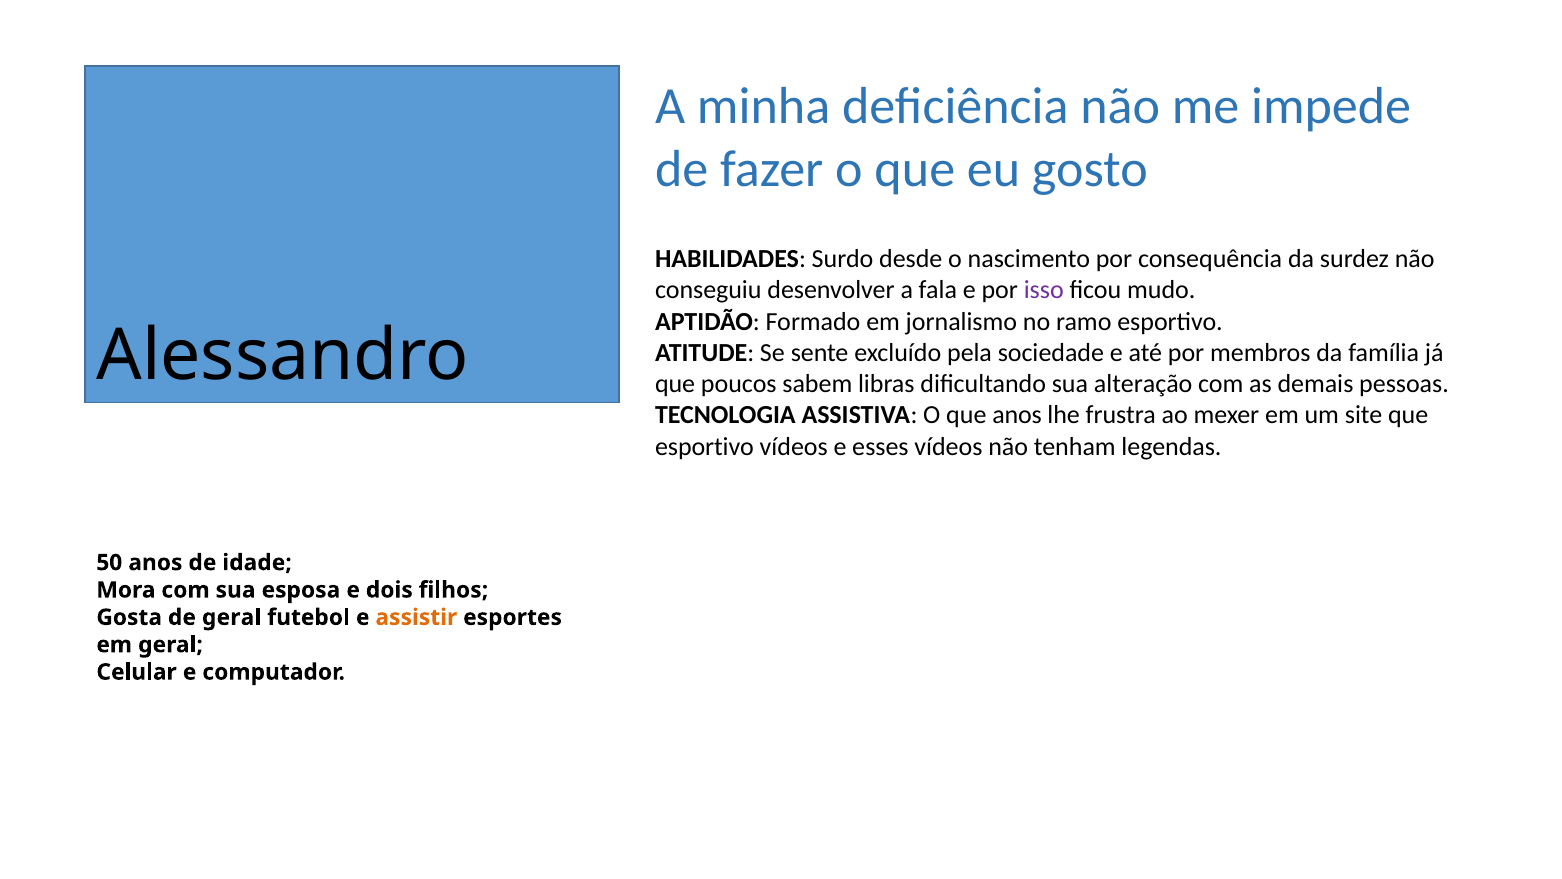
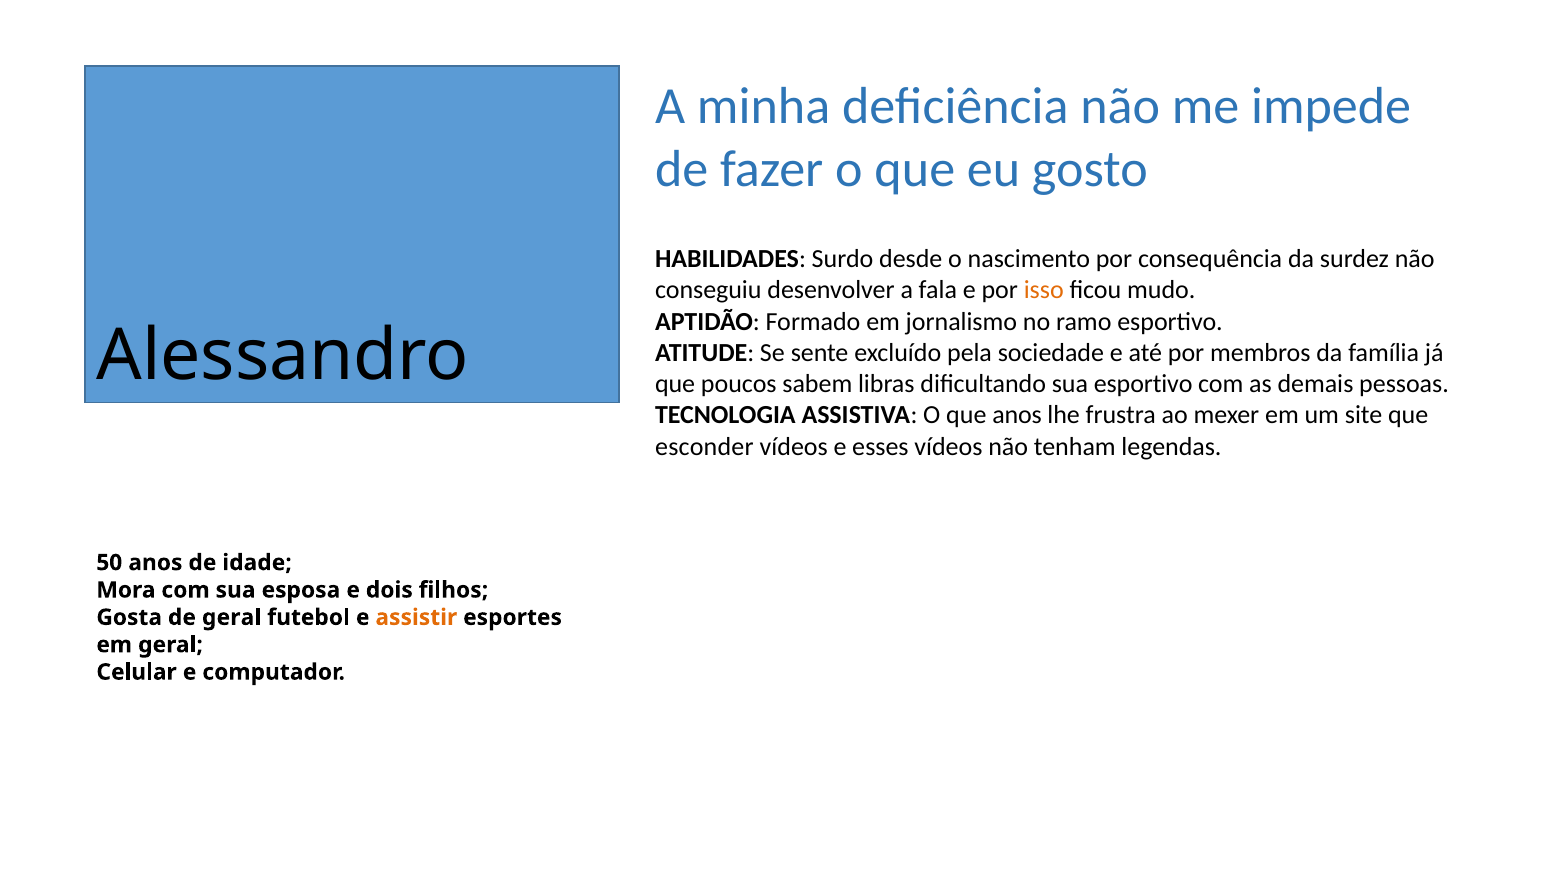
isso colour: purple -> orange
sua alteração: alteração -> esportivo
esportivo at (705, 446): esportivo -> esconder
